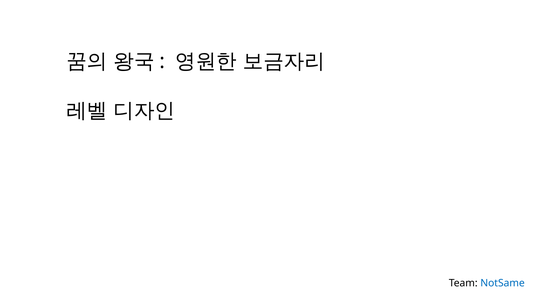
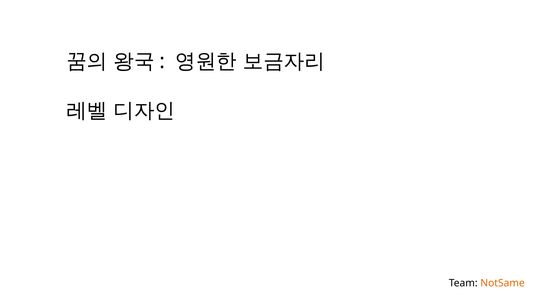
NotSame colour: blue -> orange
